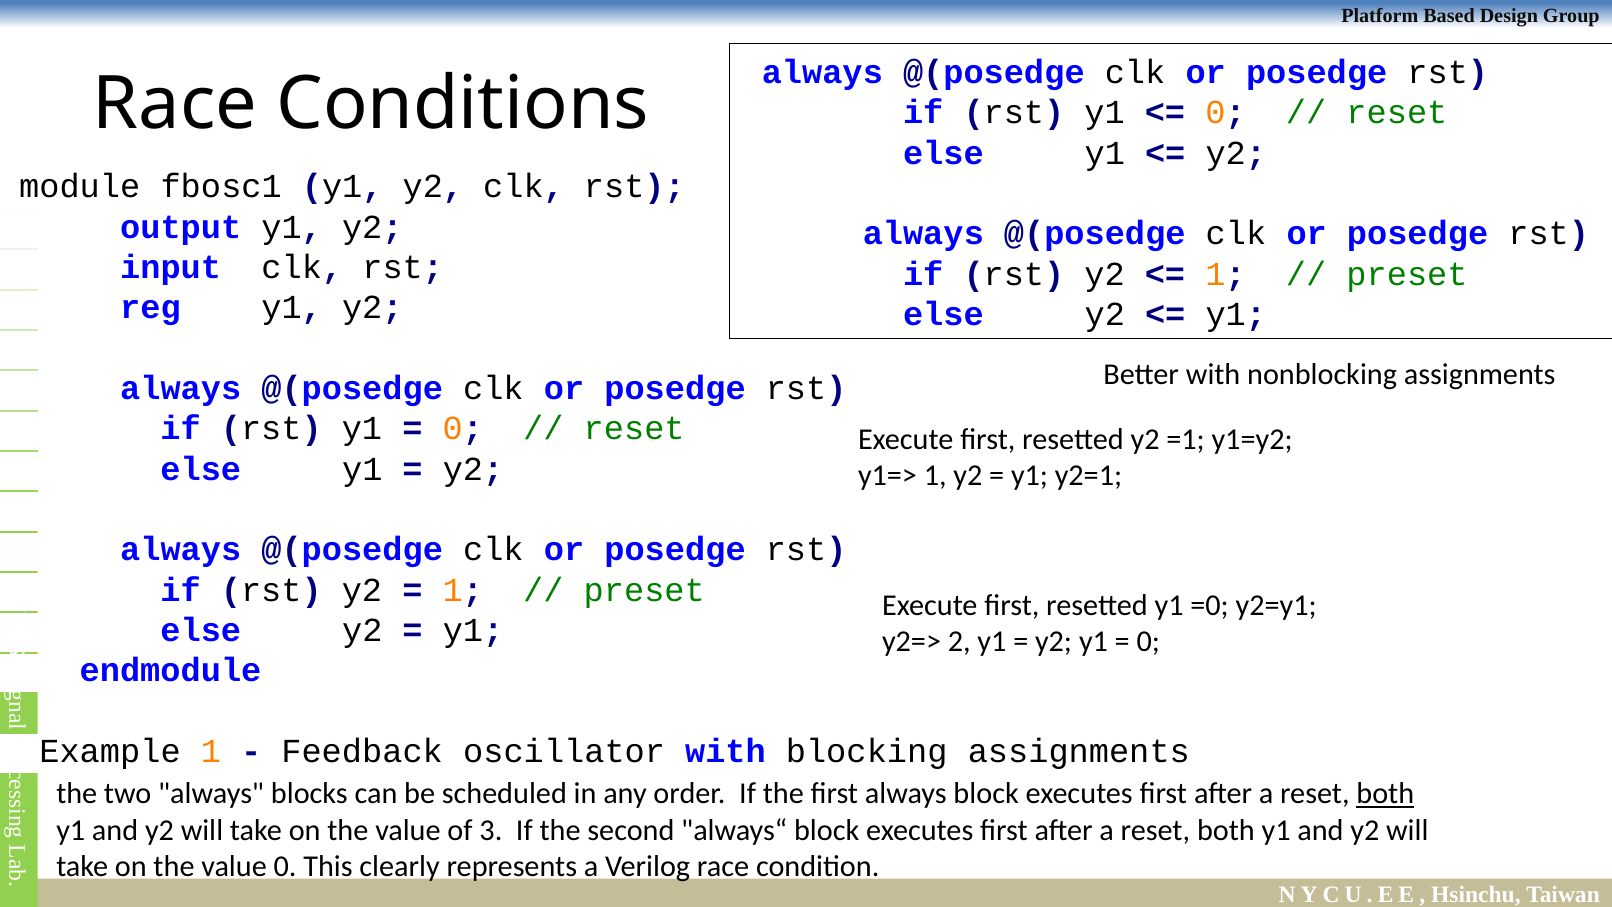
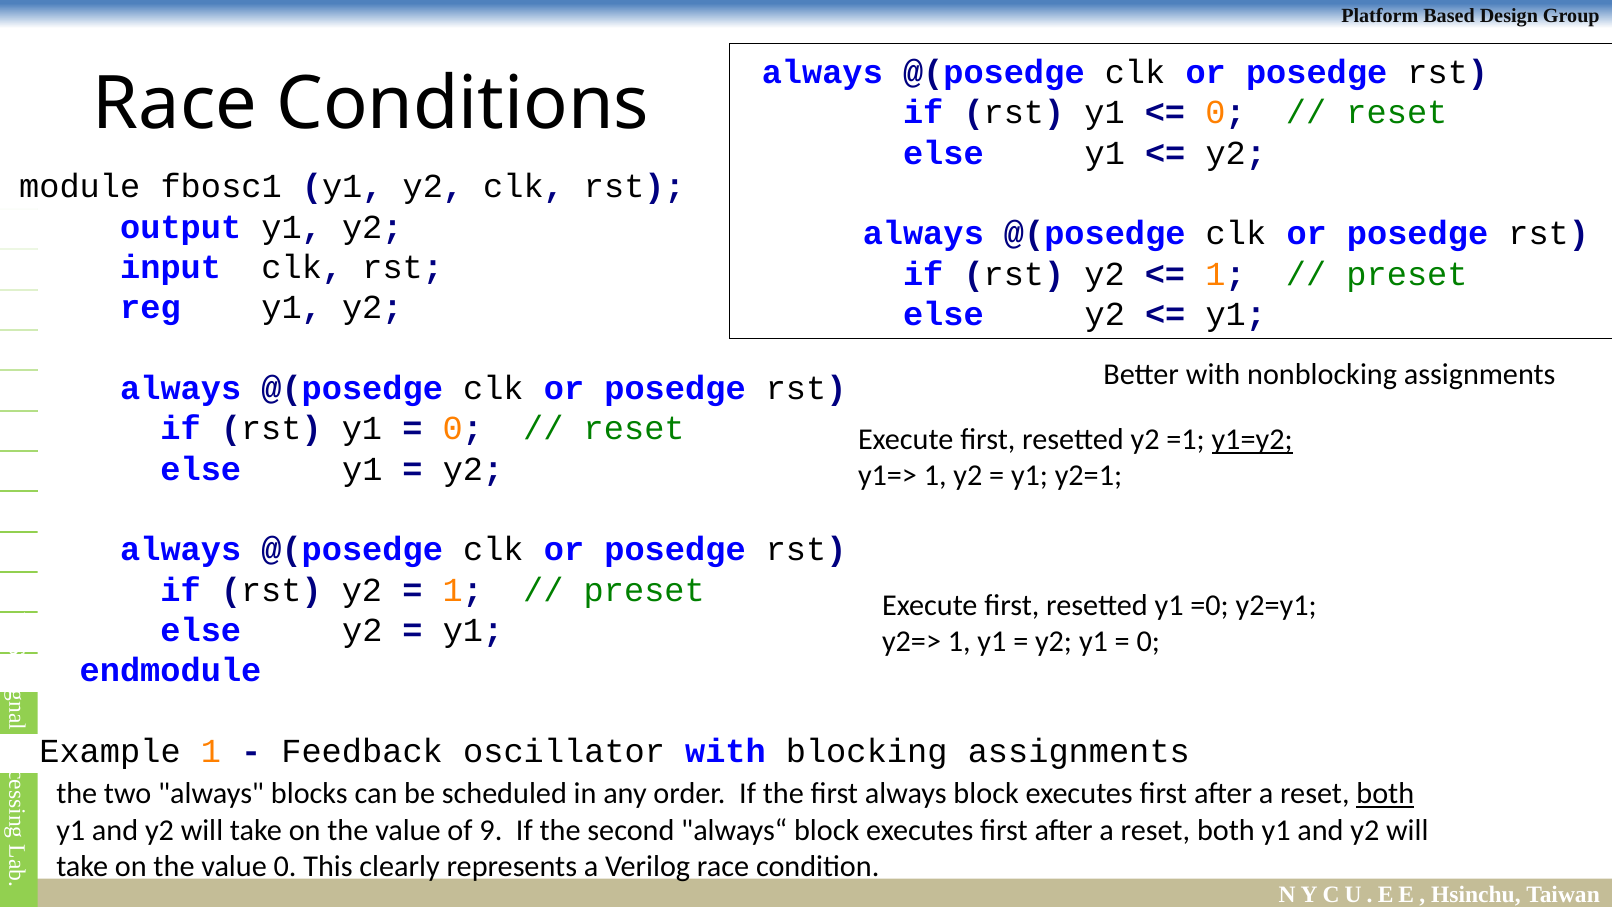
y1=y2 underline: none -> present
y2=> 2: 2 -> 1
3: 3 -> 9
